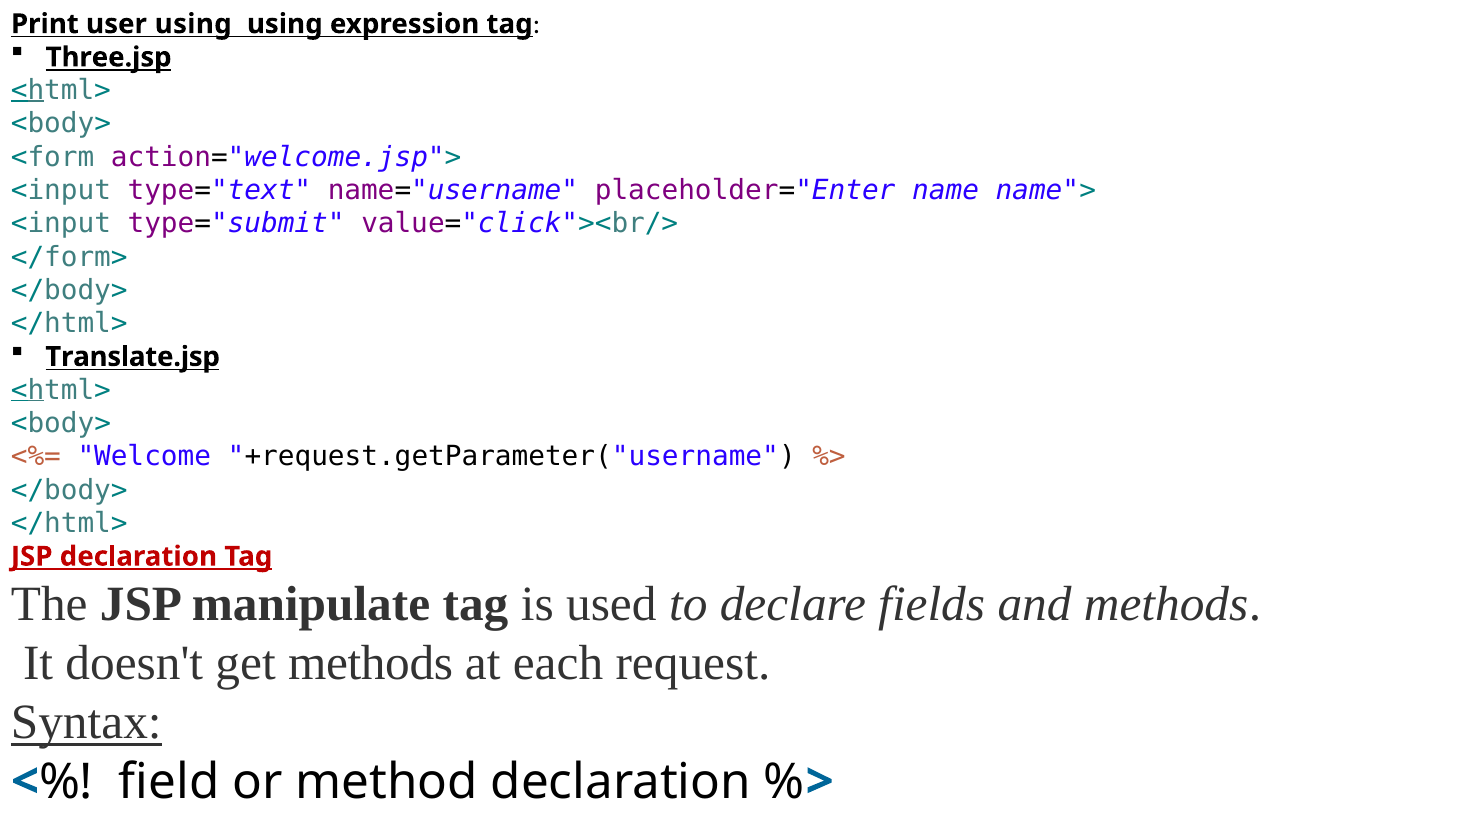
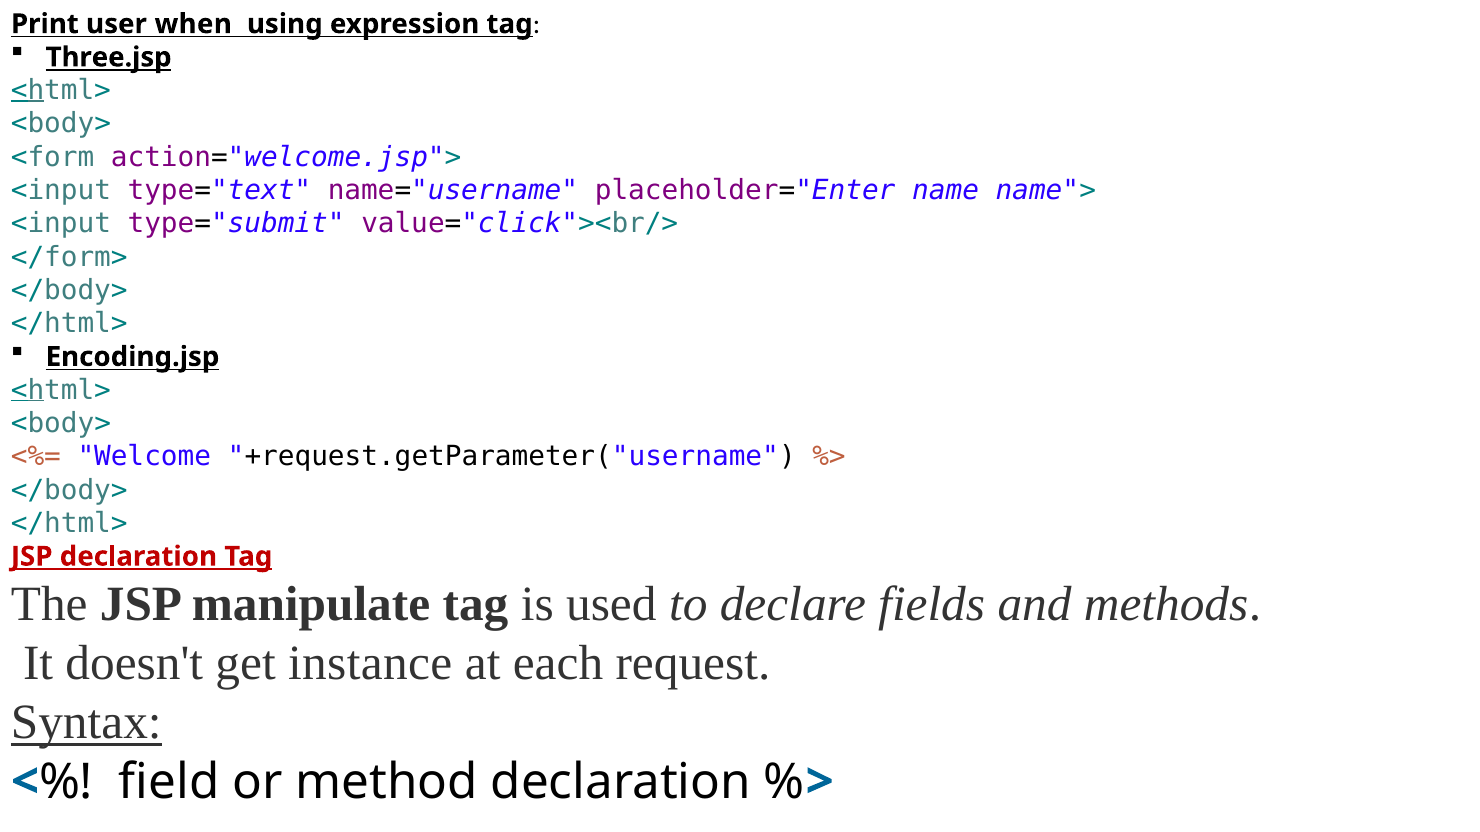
user using: using -> when
Translate.jsp: Translate.jsp -> Encoding.jsp
get methods: methods -> instance
